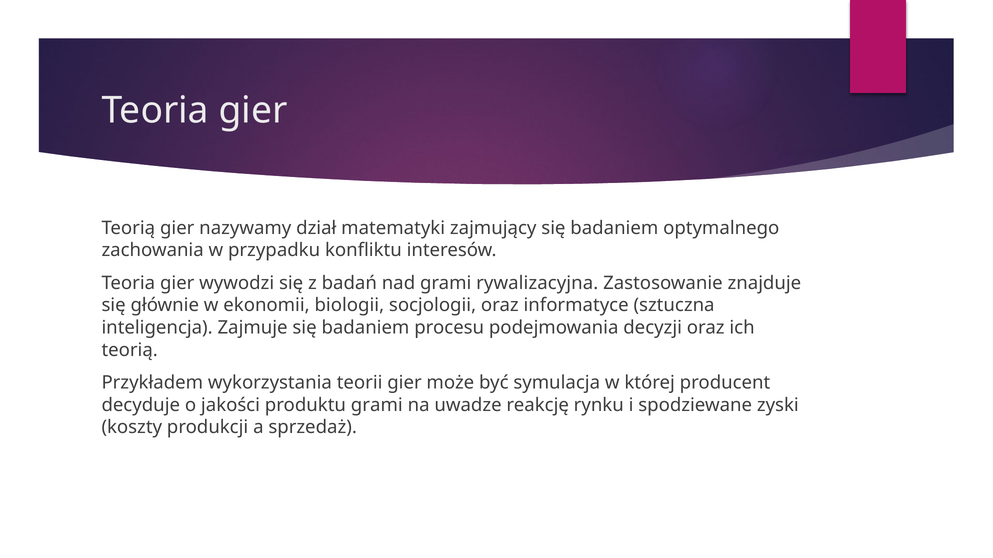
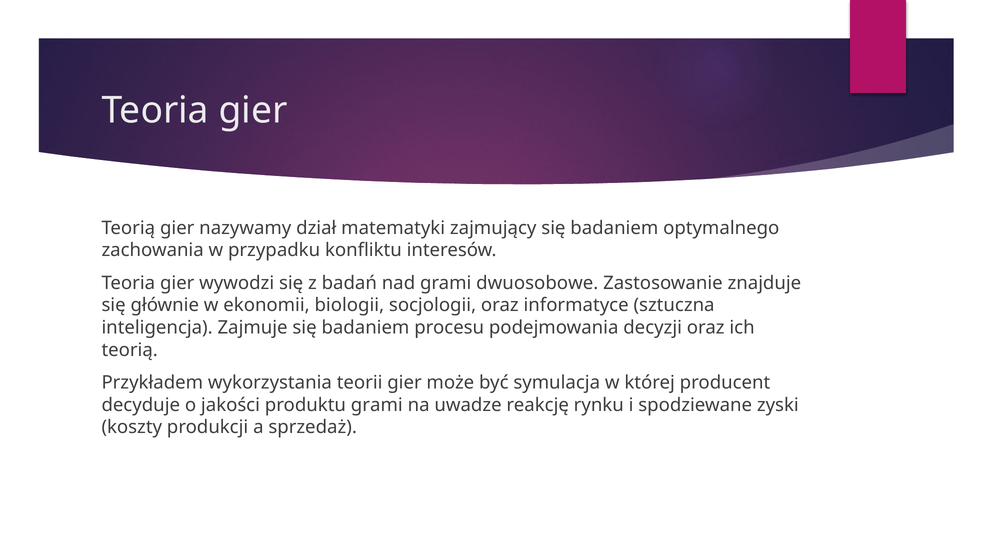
rywalizacyjna: rywalizacyjna -> dwuosobowe
